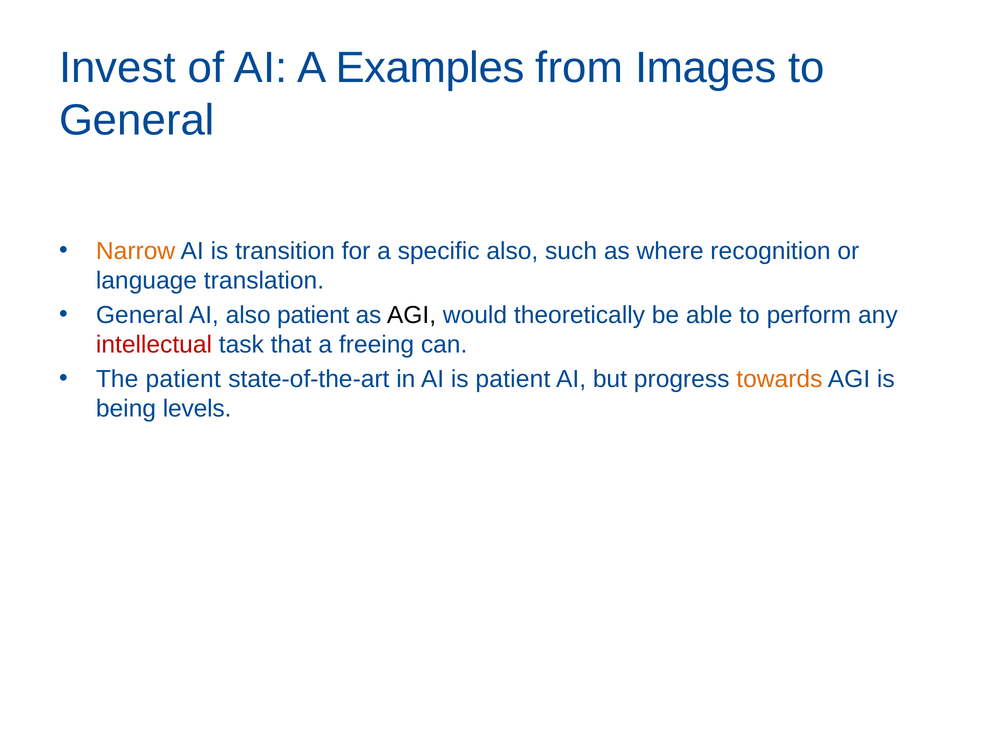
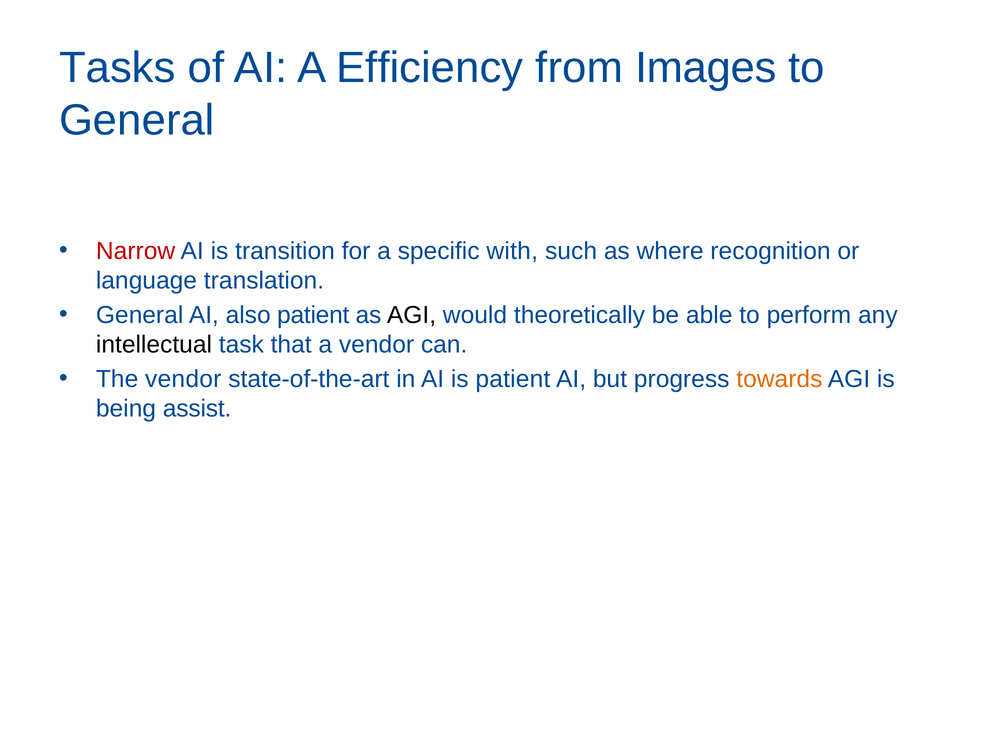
Invest: Invest -> Tasks
Examples: Examples -> Efficiency
Narrow colour: orange -> red
specific also: also -> with
intellectual colour: red -> black
a freeing: freeing -> vendor
The patient: patient -> vendor
levels: levels -> assist
